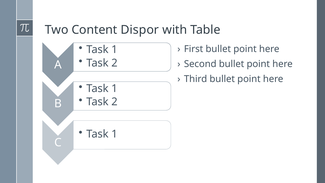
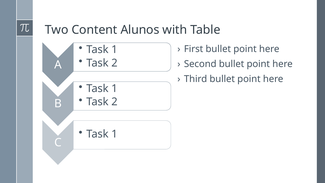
Dispor: Dispor -> Alunos
